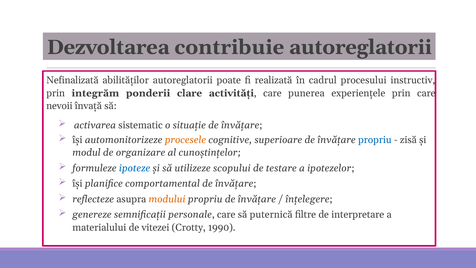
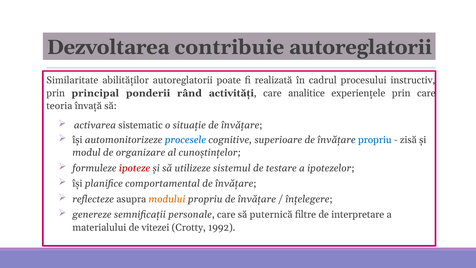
Nefinalizată: Nefinalizată -> Similaritate
integrăm: integrăm -> principal
clare: clare -> rând
punerea: punerea -> analitice
nevoii: nevoii -> teoria
procesele colour: orange -> blue
ipoteze colour: blue -> red
scopului: scopului -> sistemul
1990: 1990 -> 1992
